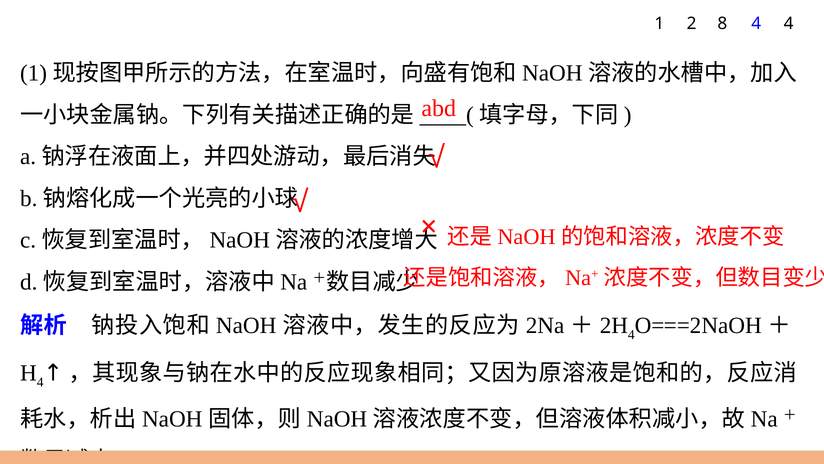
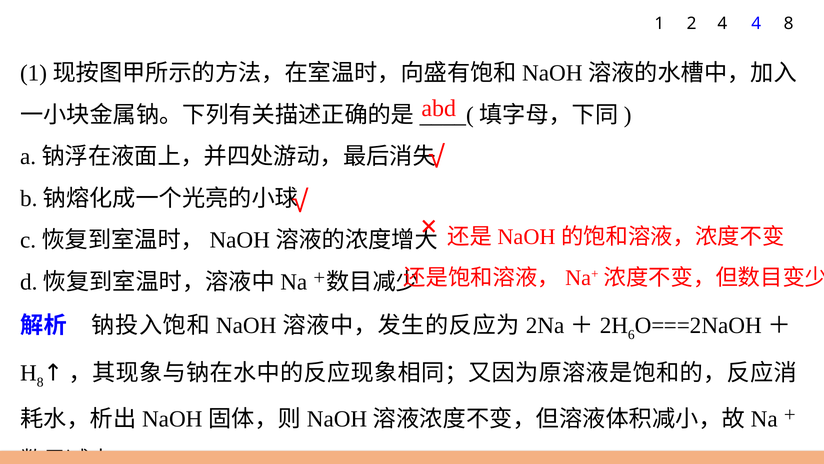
2 8: 8 -> 4
4 4: 4 -> 8
4 at (631, 335): 4 -> 6
4 at (40, 382): 4 -> 8
